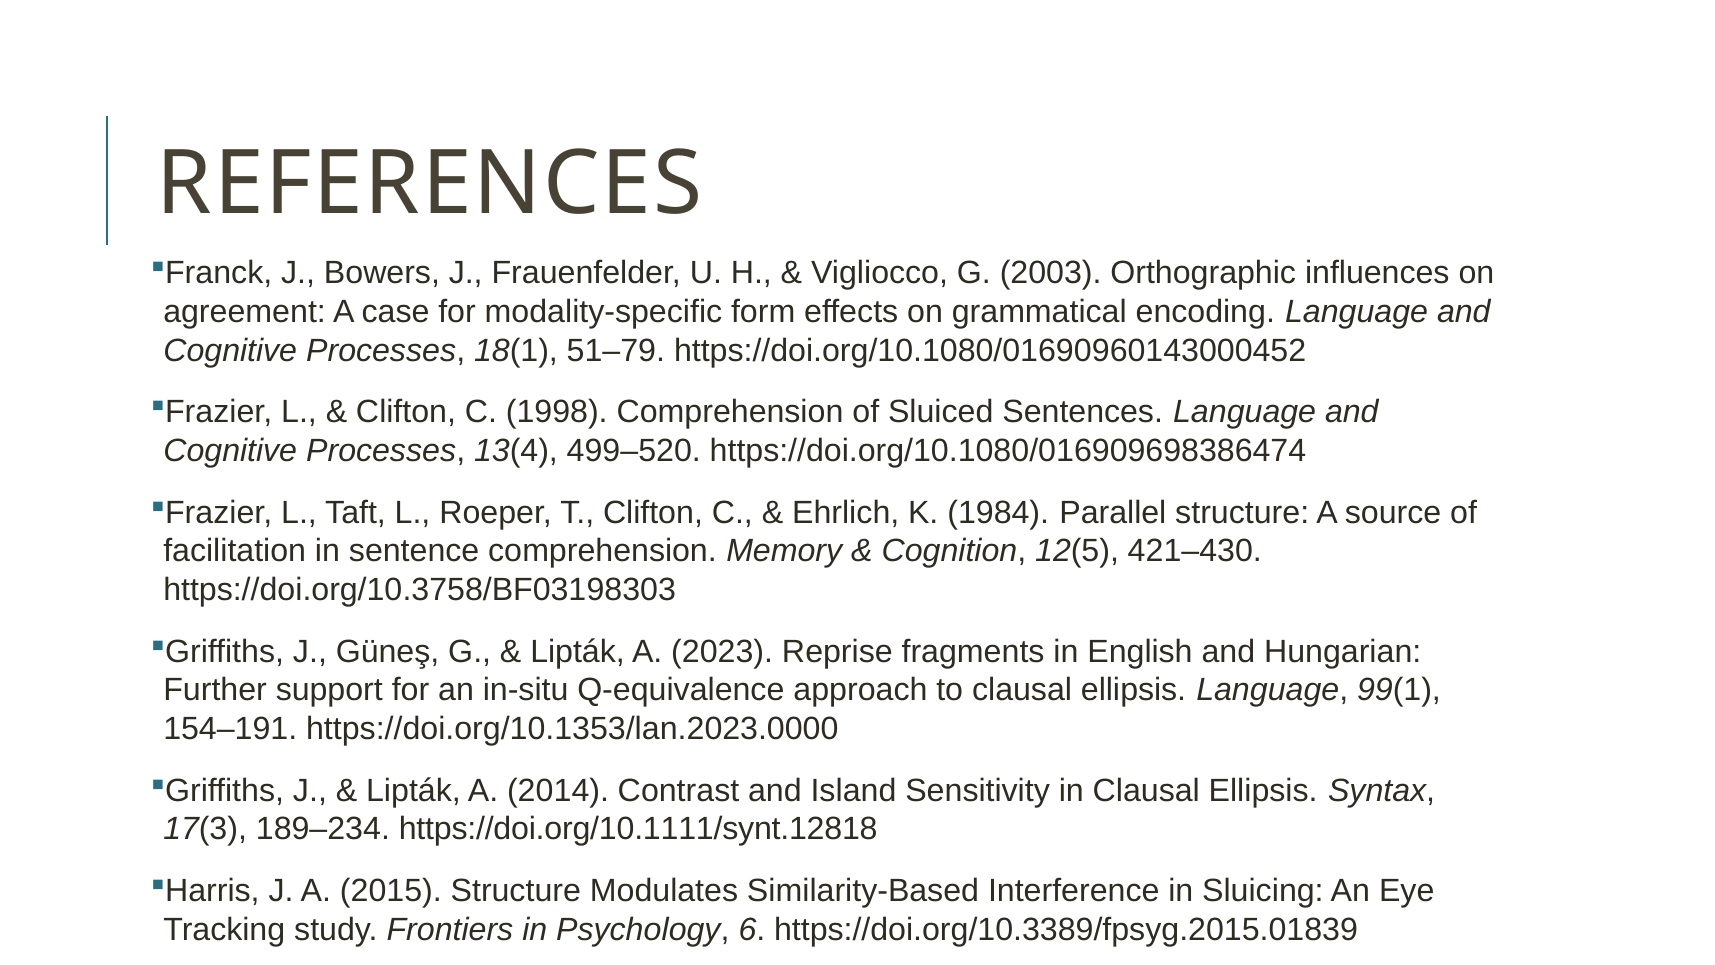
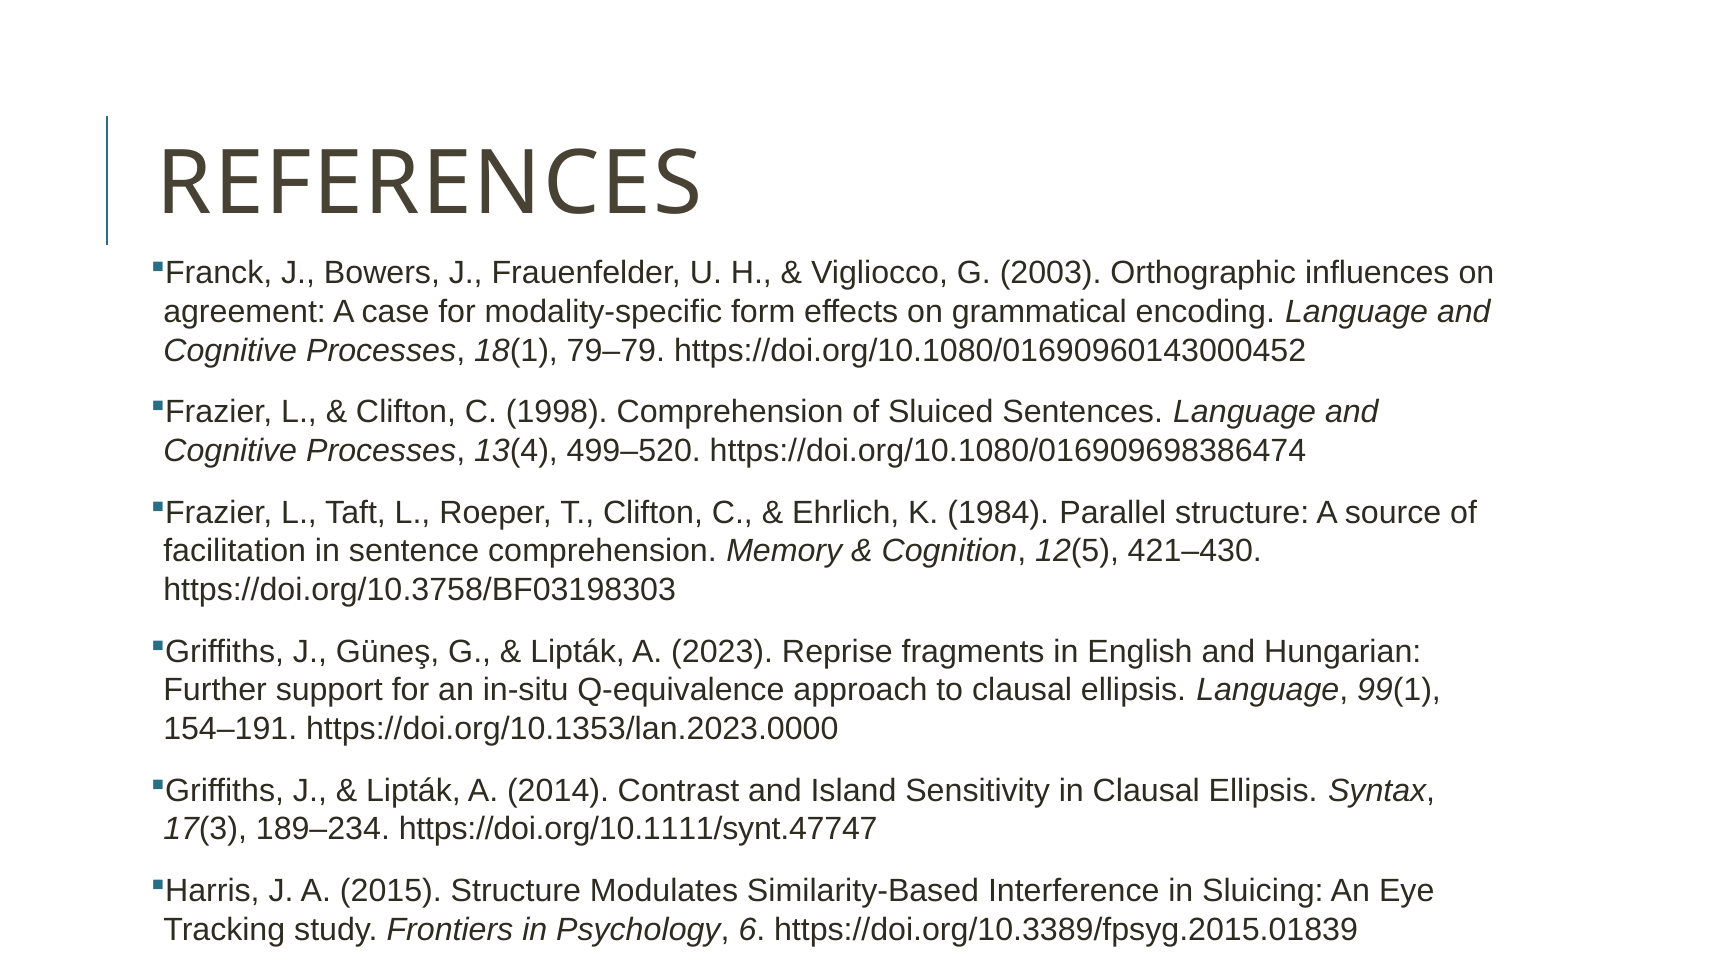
51–79: 51–79 -> 79–79
https://doi.org/10.1111/synt.12818: https://doi.org/10.1111/synt.12818 -> https://doi.org/10.1111/synt.47747
